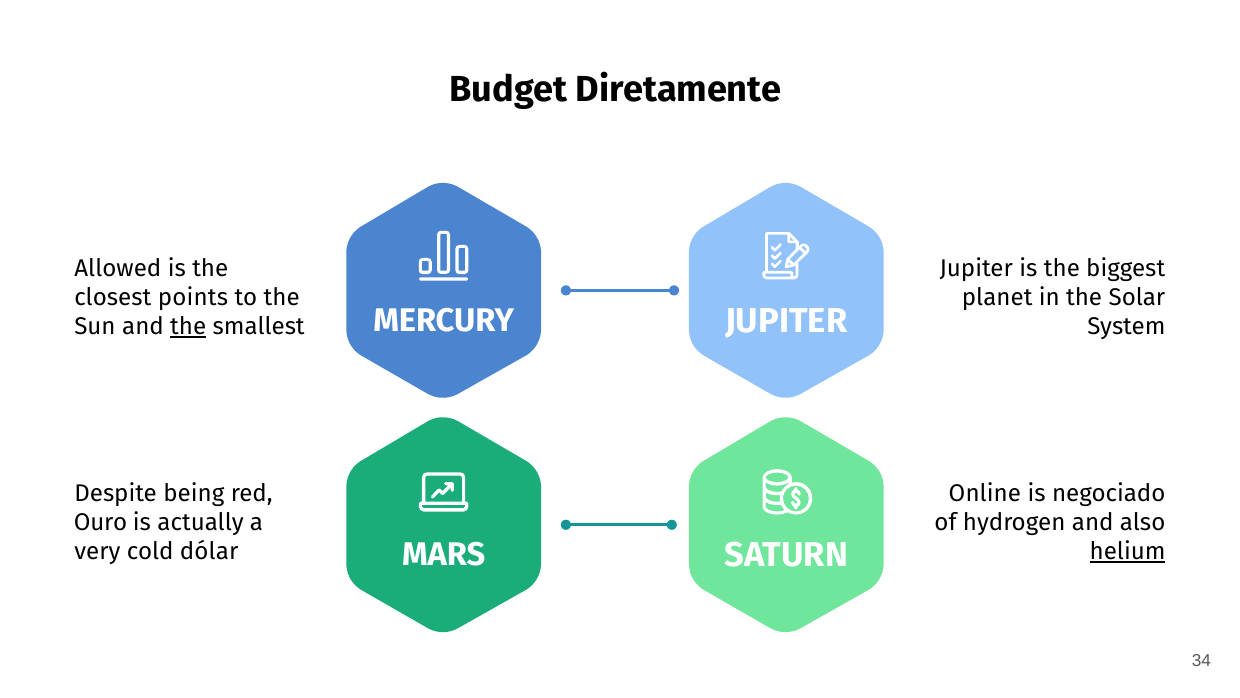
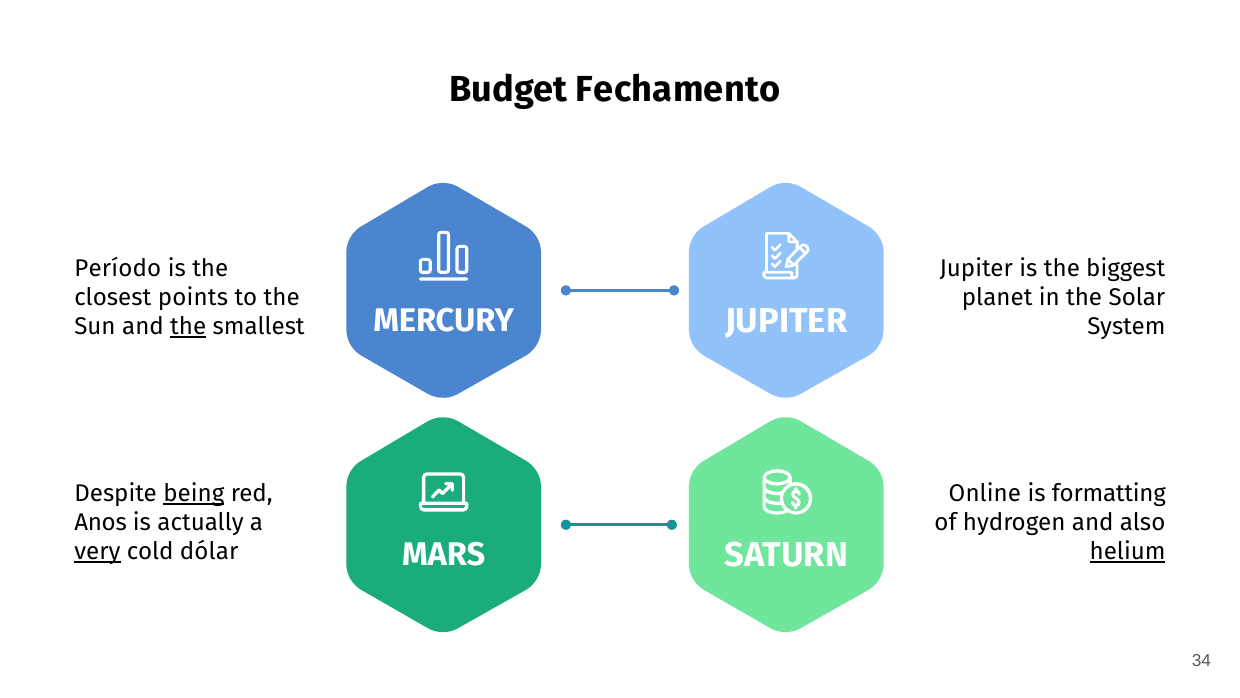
Diretamente: Diretamente -> Fechamento
Allowed: Allowed -> Período
being underline: none -> present
negociado: negociado -> formatting
Ouro: Ouro -> Anos
very underline: none -> present
